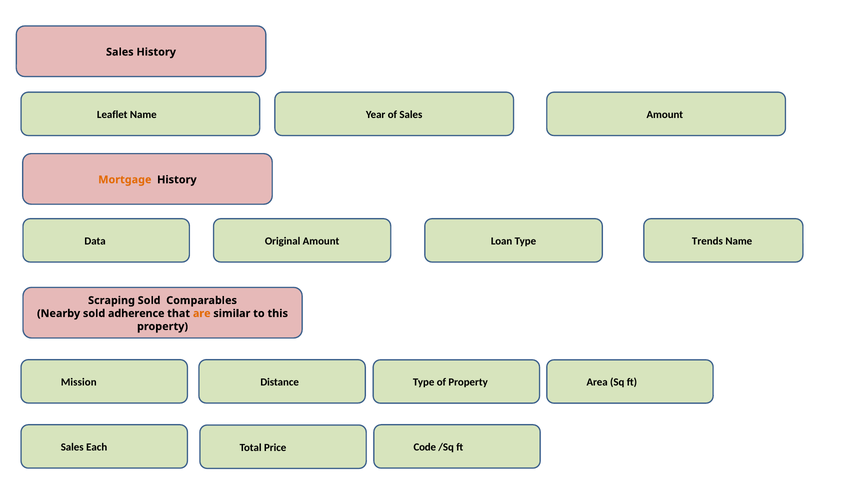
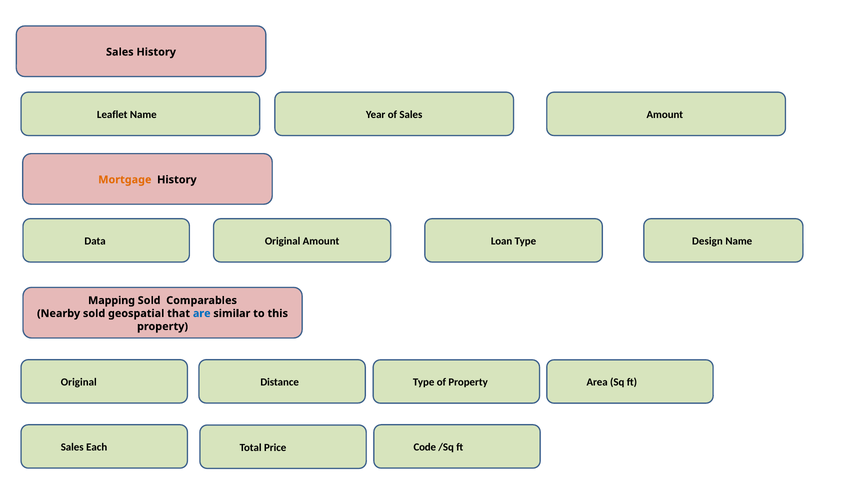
Trends: Trends -> Design
Scraping: Scraping -> Mapping
adherence: adherence -> geospatial
are colour: orange -> blue
Mission at (79, 382): Mission -> Original
